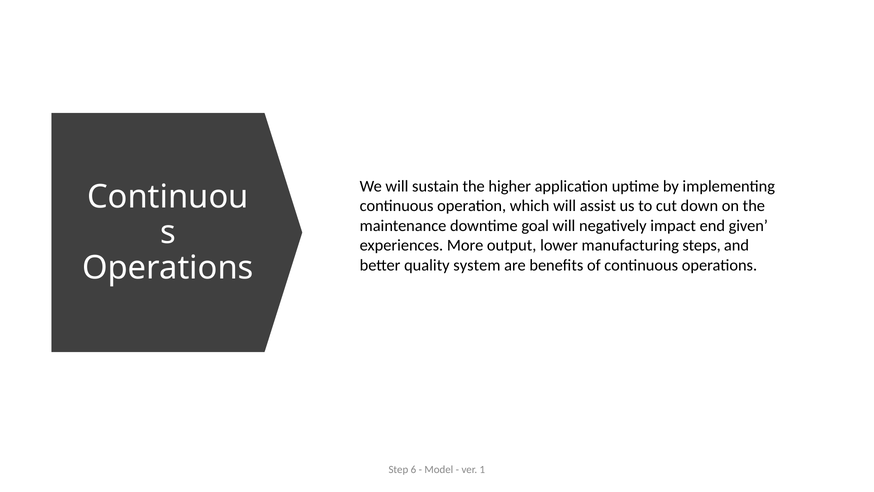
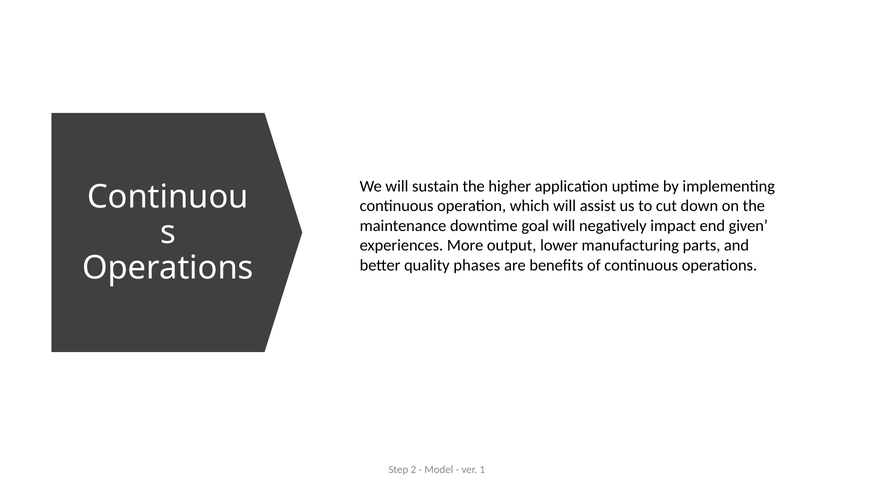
steps: steps -> parts
system: system -> phases
6: 6 -> 2
